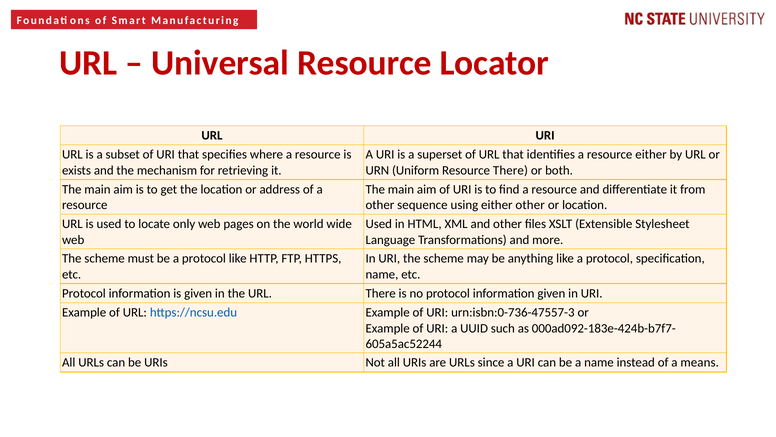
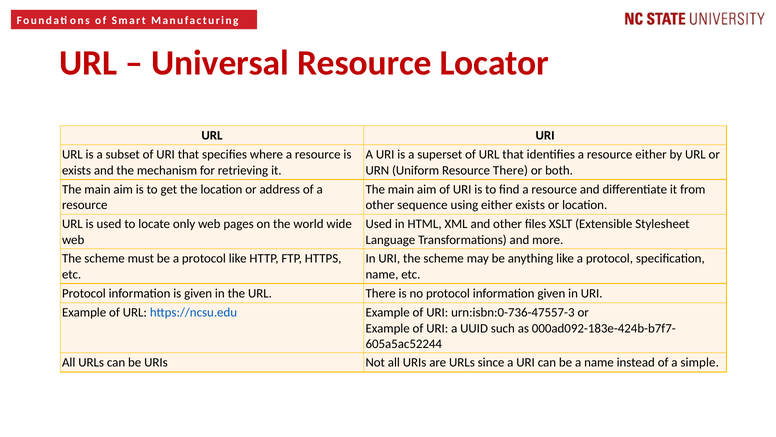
either other: other -> exists
means: means -> simple
